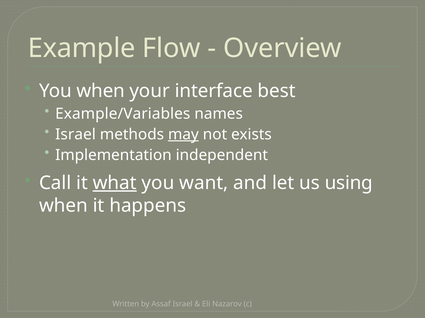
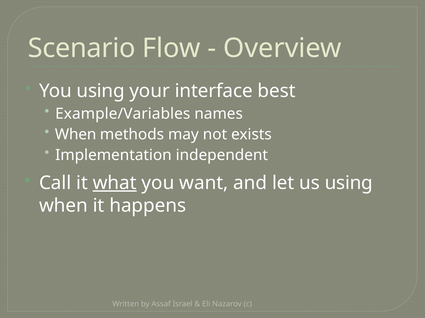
Example: Example -> Scenario
You when: when -> using
Israel at (75, 135): Israel -> When
may underline: present -> none
